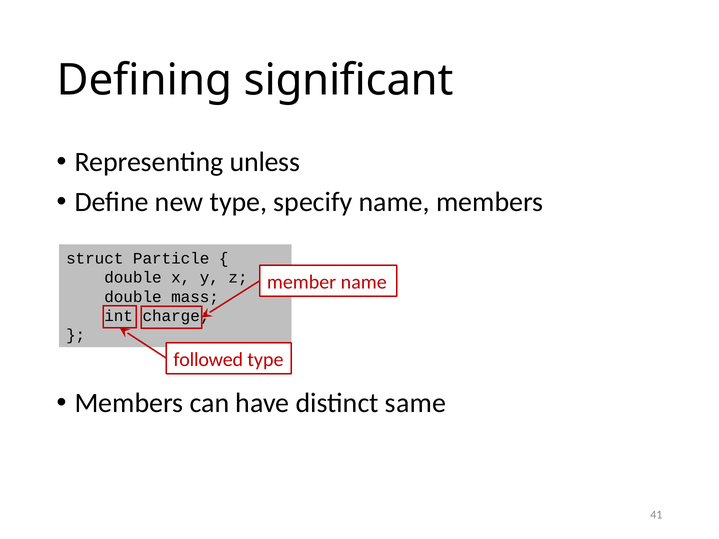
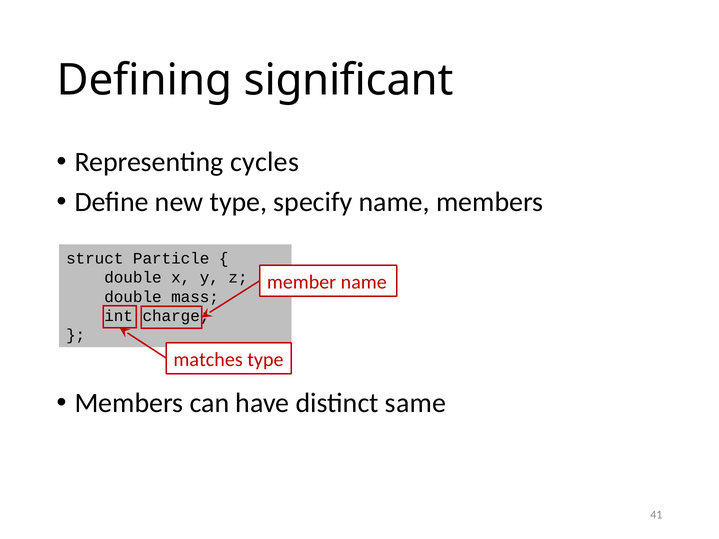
unless: unless -> cycles
followed: followed -> matches
